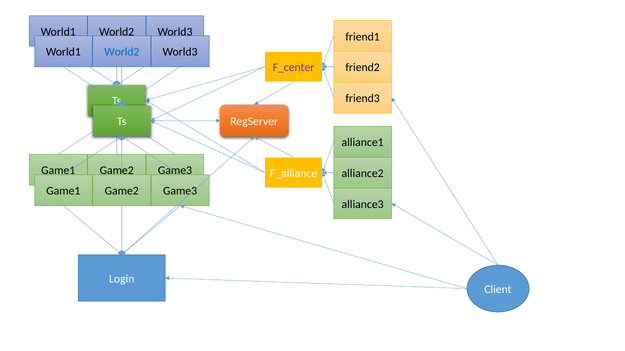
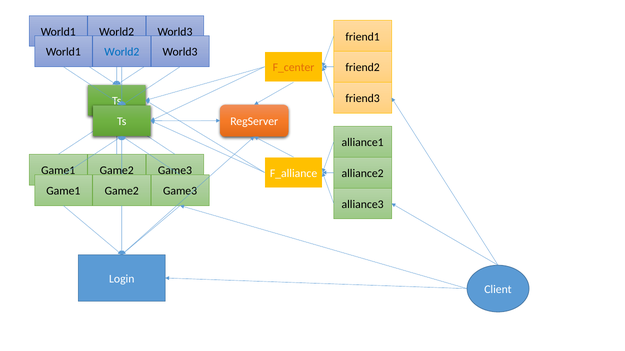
F_center colour: purple -> orange
